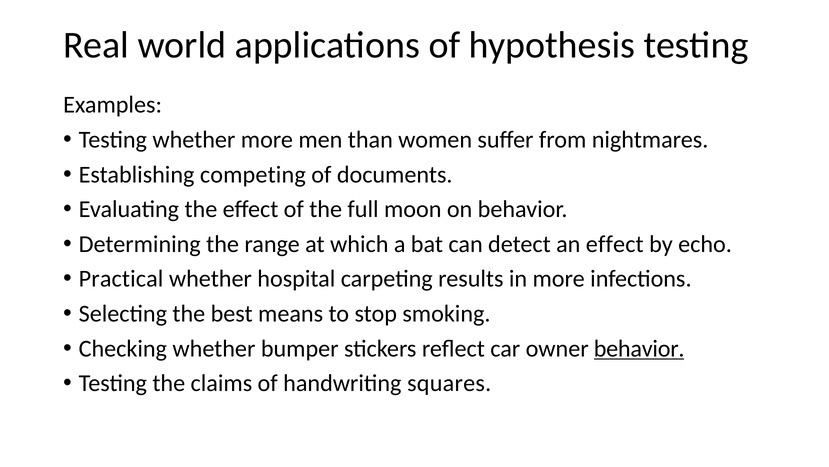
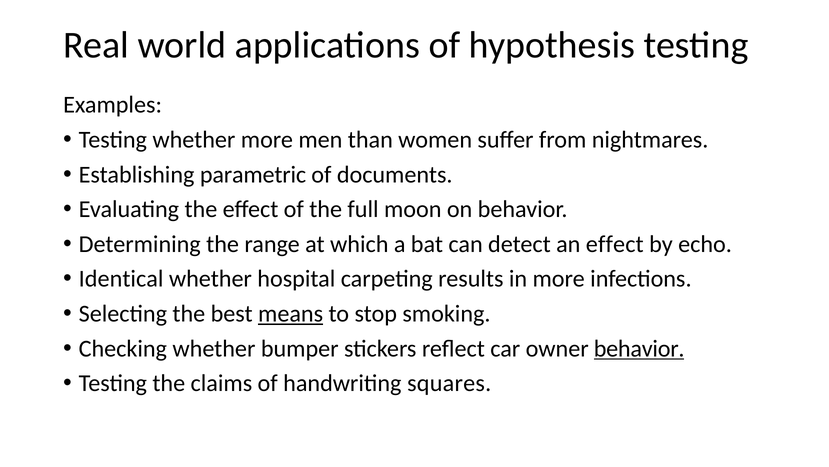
competing: competing -> parametric
Practical: Practical -> Identical
means underline: none -> present
